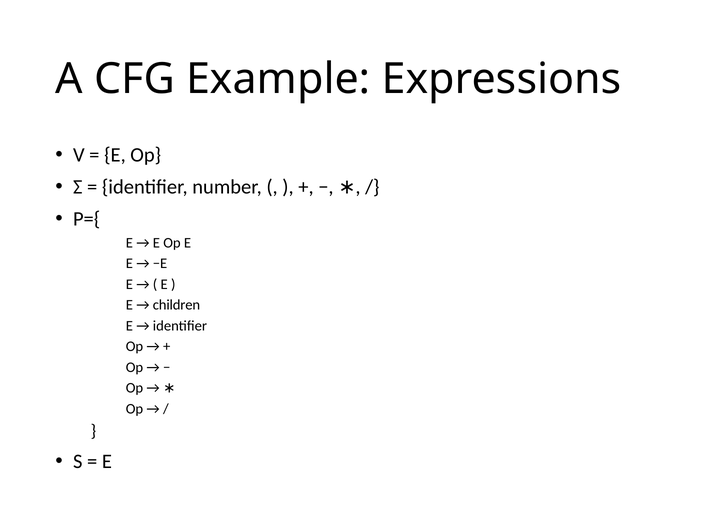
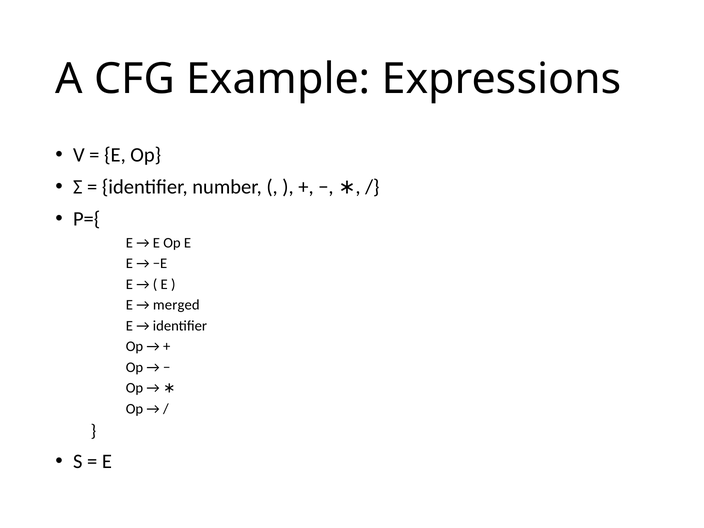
children: children -> merged
